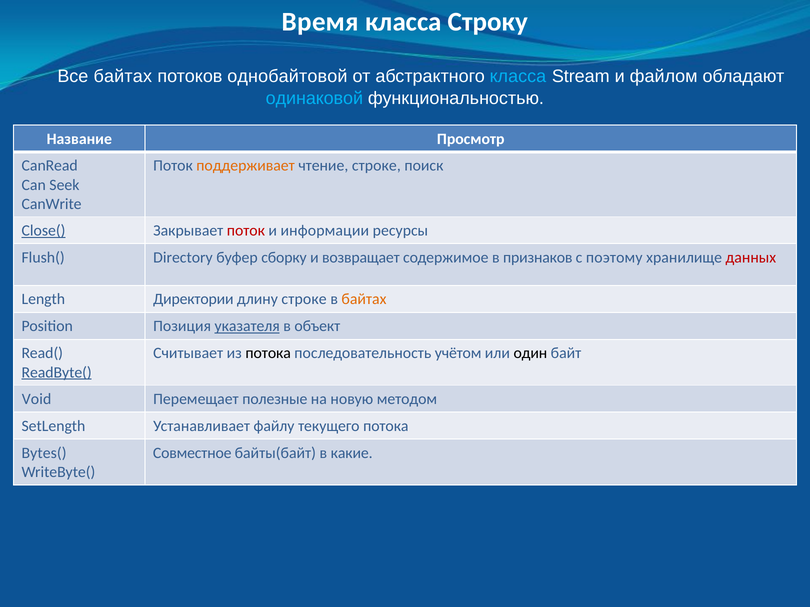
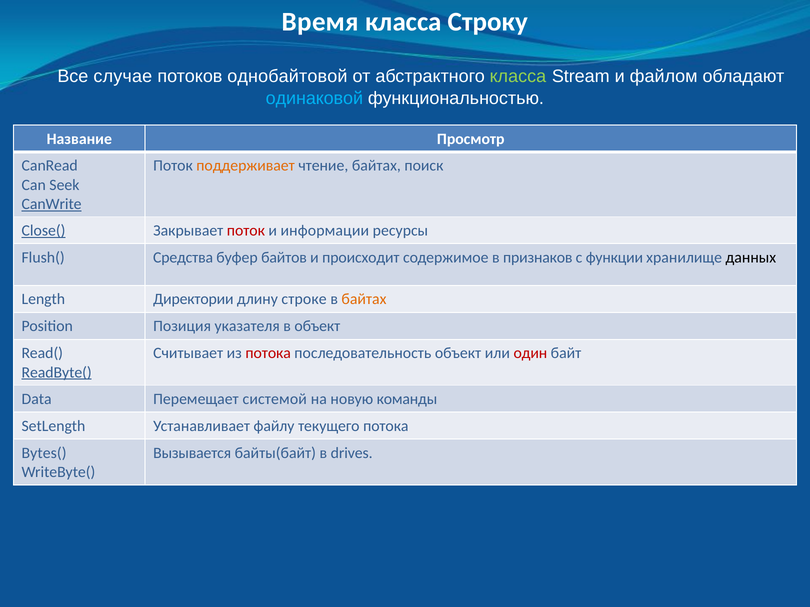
Все байтах: байтах -> случае
класса at (518, 77) colour: light blue -> light green
чтение строке: строке -> байтах
CanWrite underline: none -> present
Directory: Directory -> Средства
сборку: сборку -> байтов
возвращает: возвращает -> происходит
поэтому: поэтому -> функции
данных colour: red -> black
указателя underline: present -> none
потока at (268, 353) colour: black -> red
последовательность учётом: учётом -> объект
один colour: black -> red
Void: Void -> Data
полезные: полезные -> системой
методом: методом -> команды
Совместное: Совместное -> Вызывается
какие: какие -> drives
